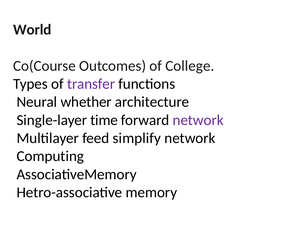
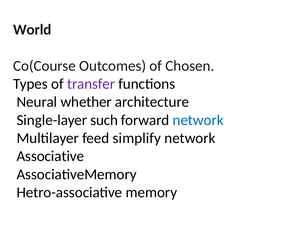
College: College -> Chosen
time: time -> such
network at (198, 120) colour: purple -> blue
Computing: Computing -> Associative
